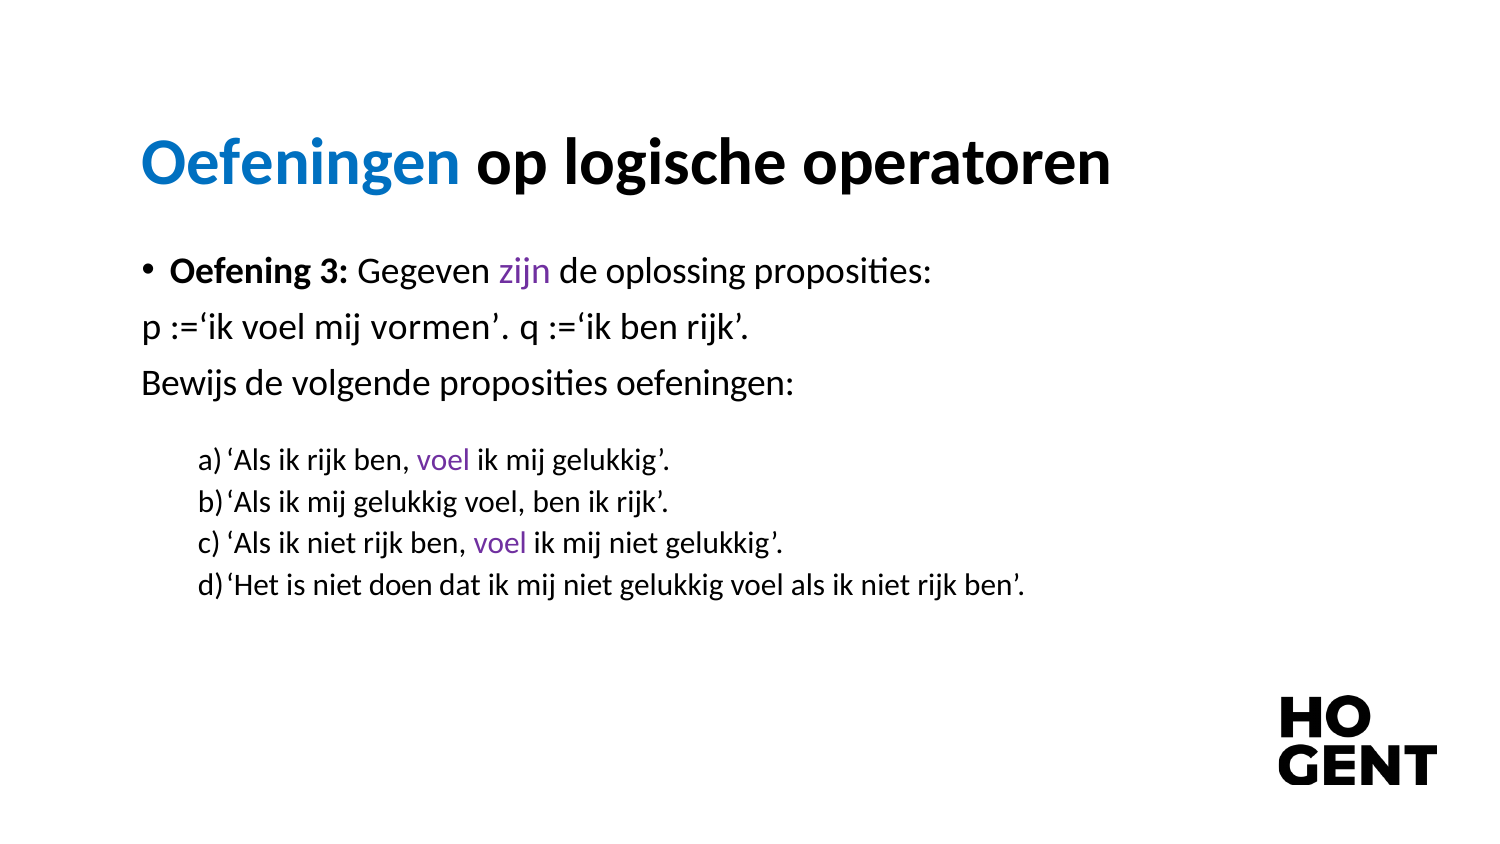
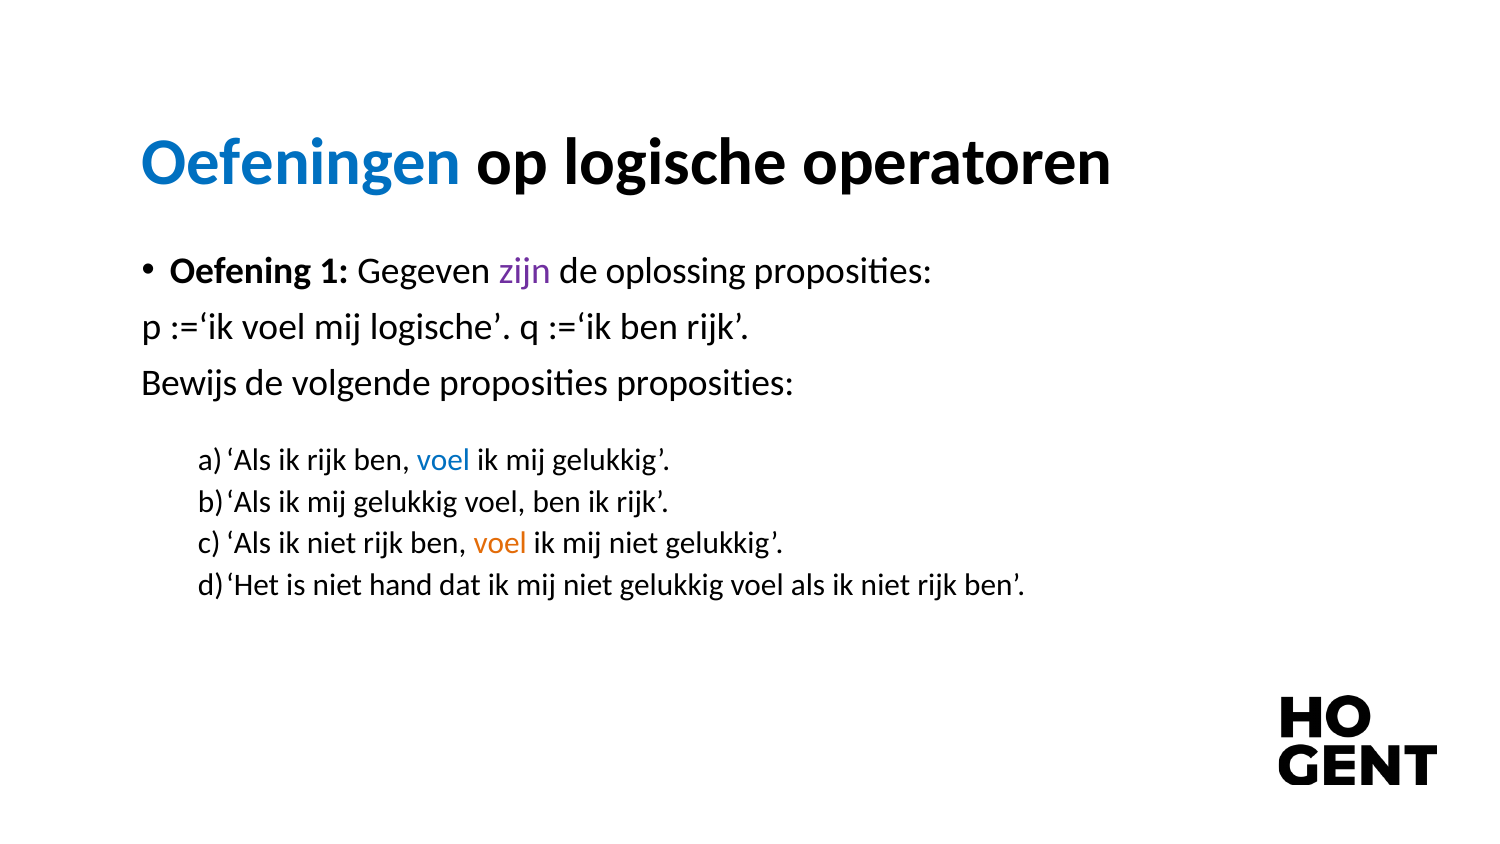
3: 3 -> 1
mij vormen: vormen -> logische
proposities oefeningen: oefeningen -> proposities
voel at (444, 460) colour: purple -> blue
voel at (500, 543) colour: purple -> orange
doen: doen -> hand
